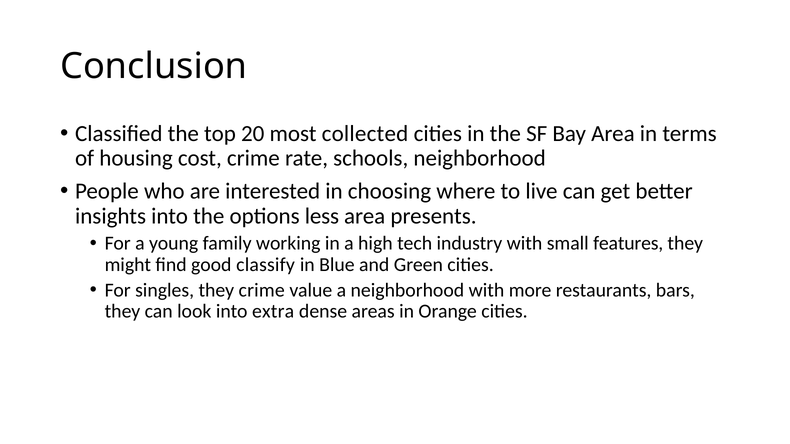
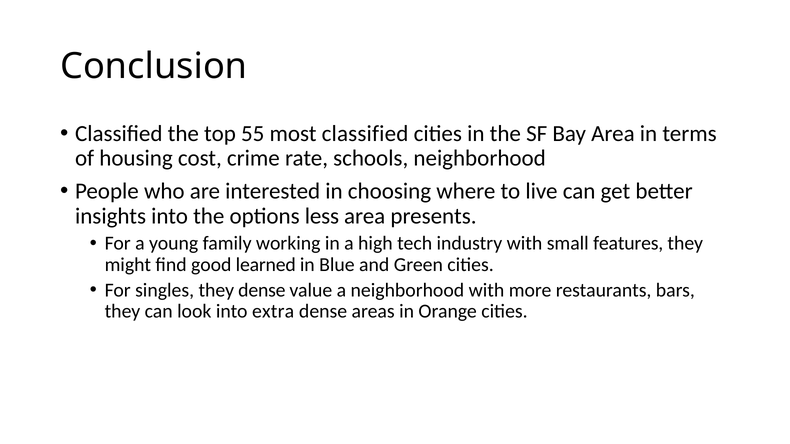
20: 20 -> 55
most collected: collected -> classified
classify: classify -> learned
they crime: crime -> dense
